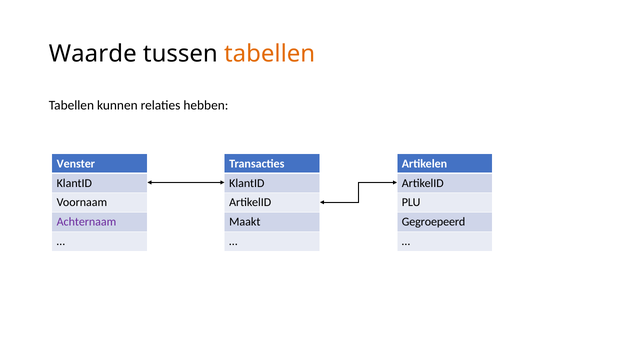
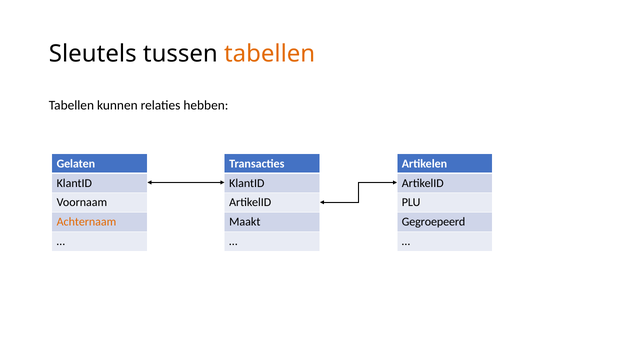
Waarde: Waarde -> Sleutels
Venster: Venster -> Gelaten
Achternaam colour: purple -> orange
